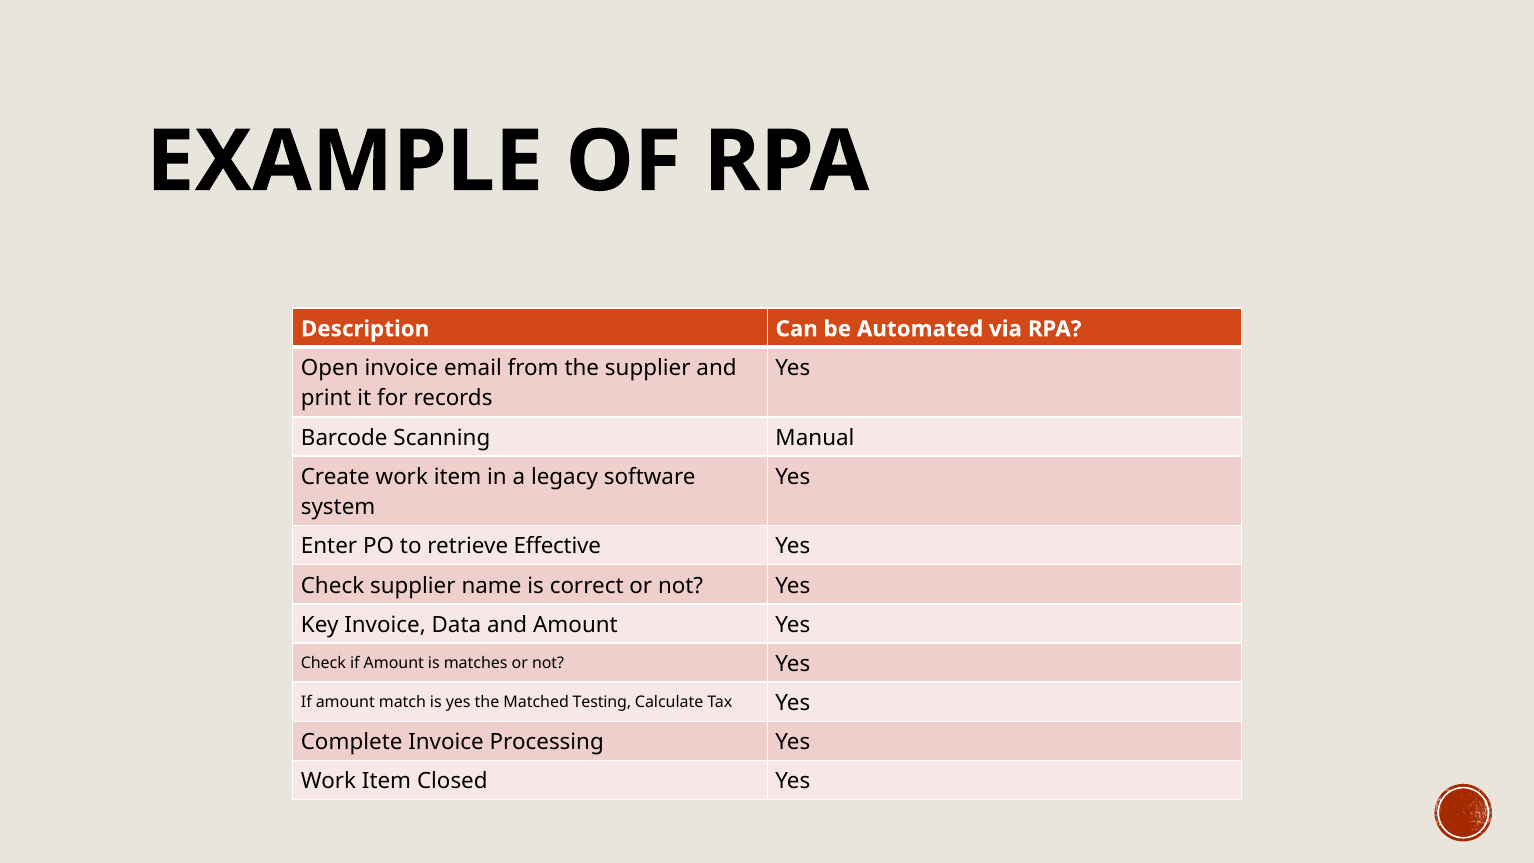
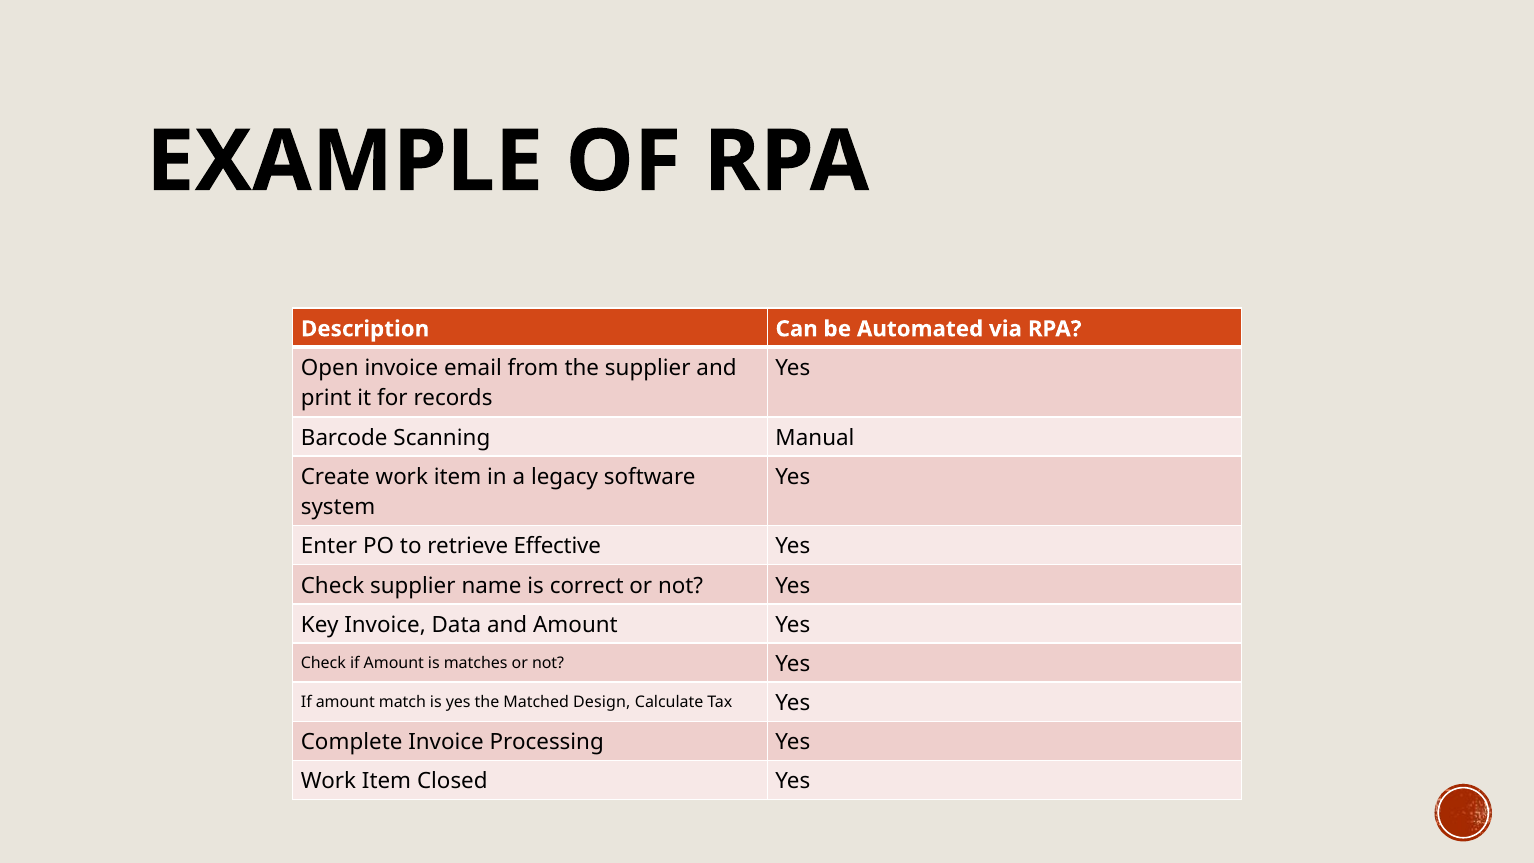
Testing: Testing -> Design
